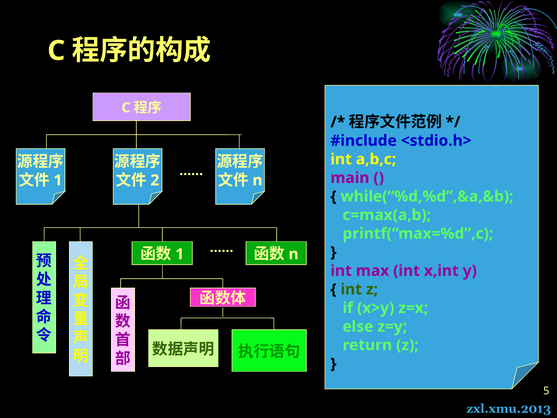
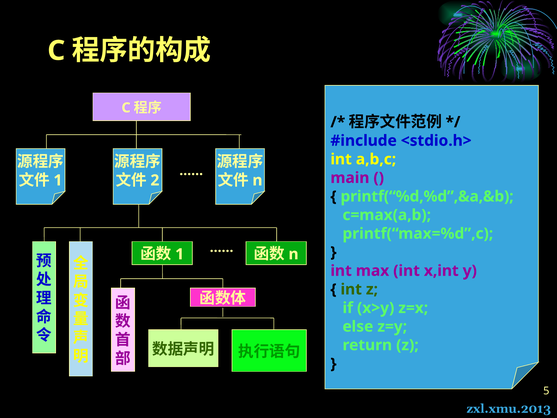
while(“%d,%d”,&a,&b: while(“%d,%d”,&a,&b -> printf(“%d,%d”,&a,&b
